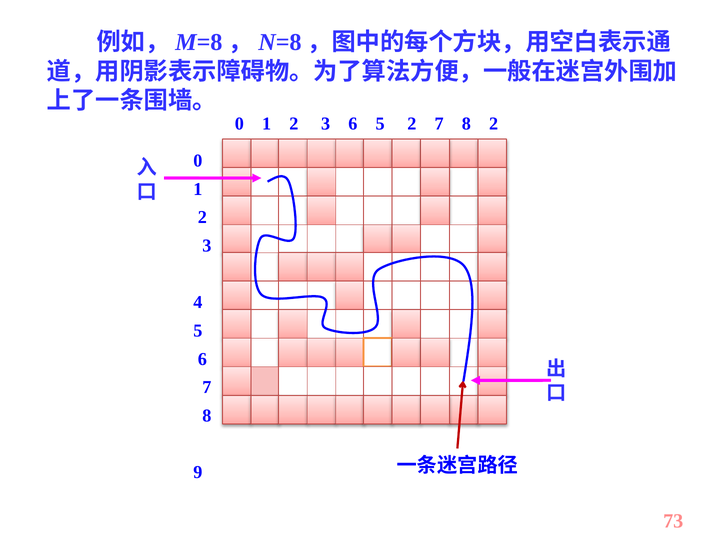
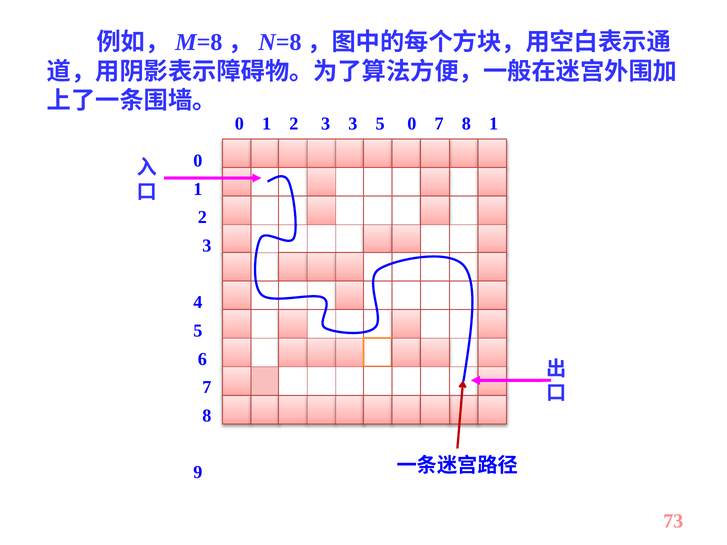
3 6: 6 -> 3
5 2: 2 -> 0
8 2: 2 -> 1
